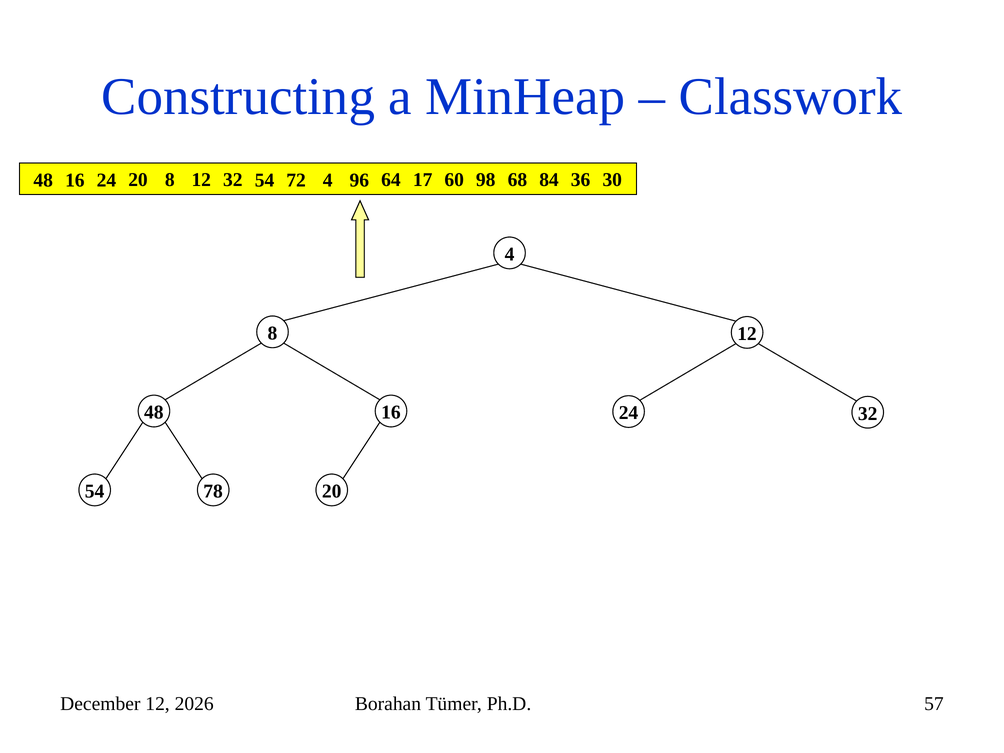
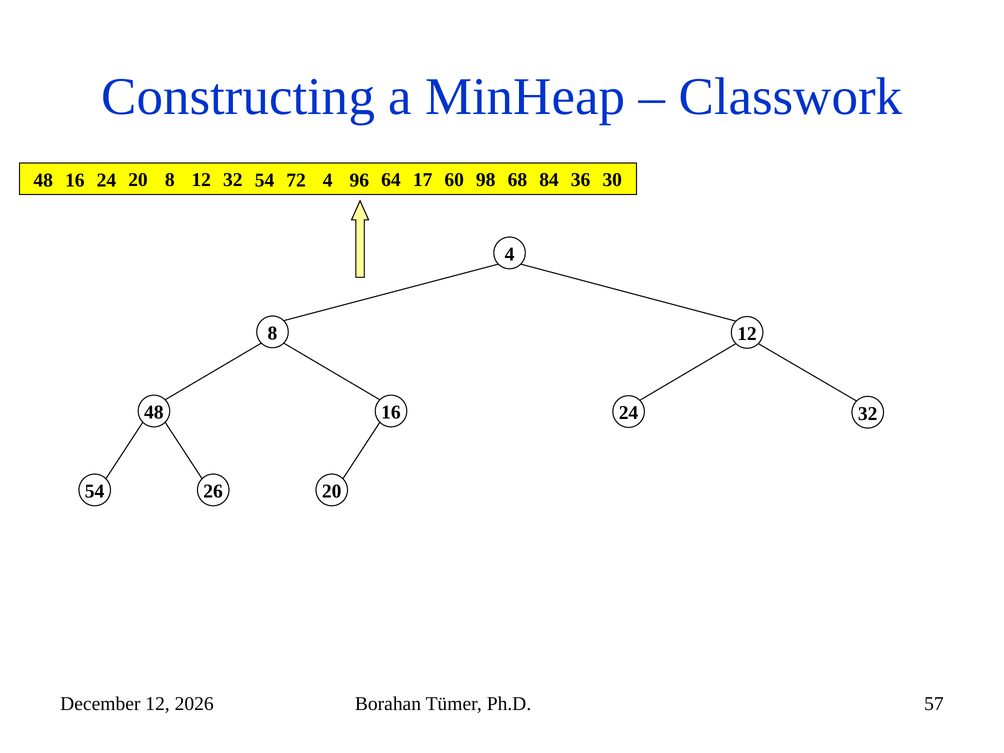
78: 78 -> 26
